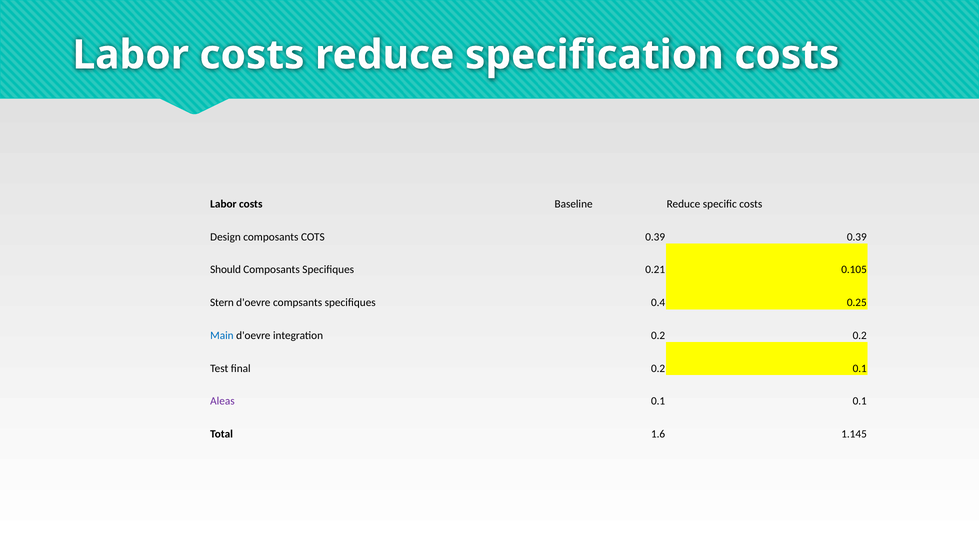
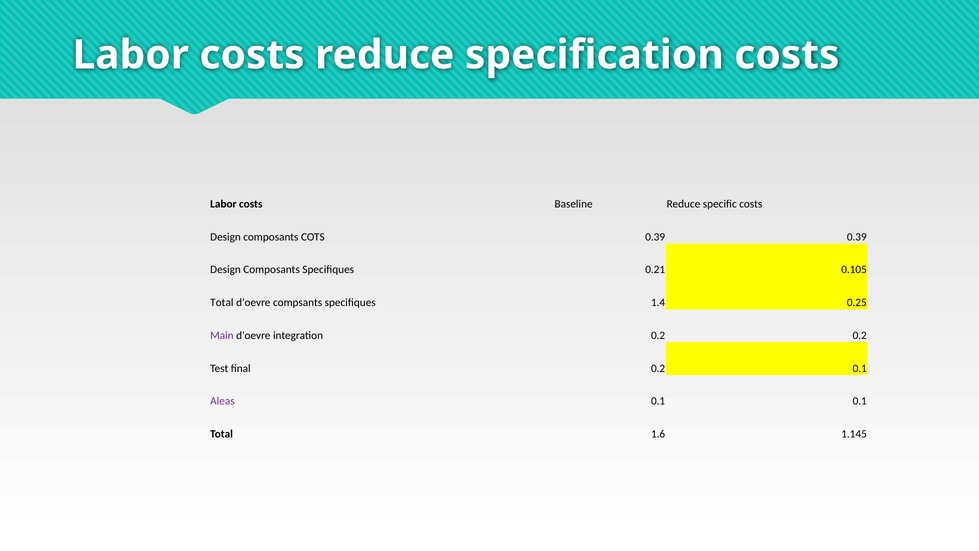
Should at (226, 270): Should -> Design
Stern at (222, 302): Stern -> Total
0.4: 0.4 -> 1.4
Main colour: blue -> purple
